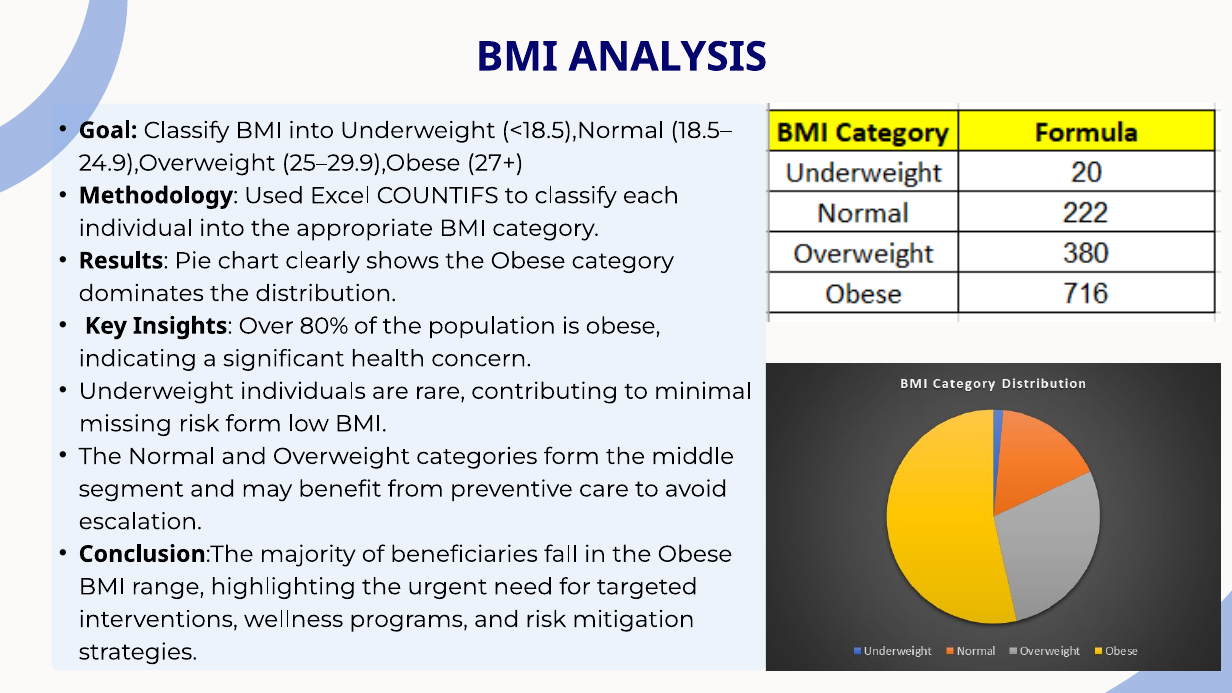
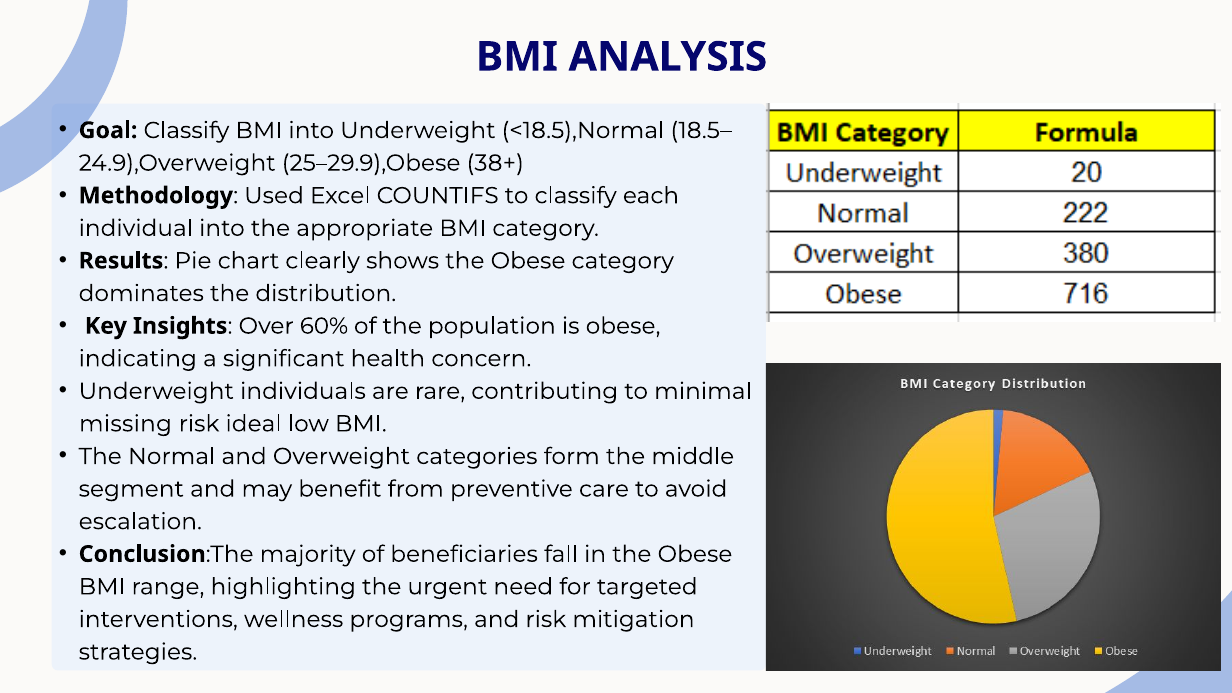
27+: 27+ -> 38+
80%: 80% -> 60%
risk form: form -> ideal
